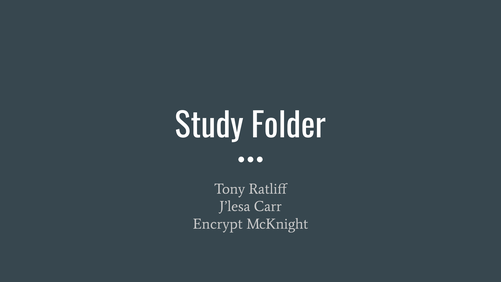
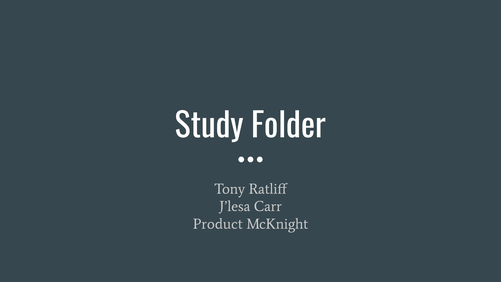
Encrypt: Encrypt -> Product
